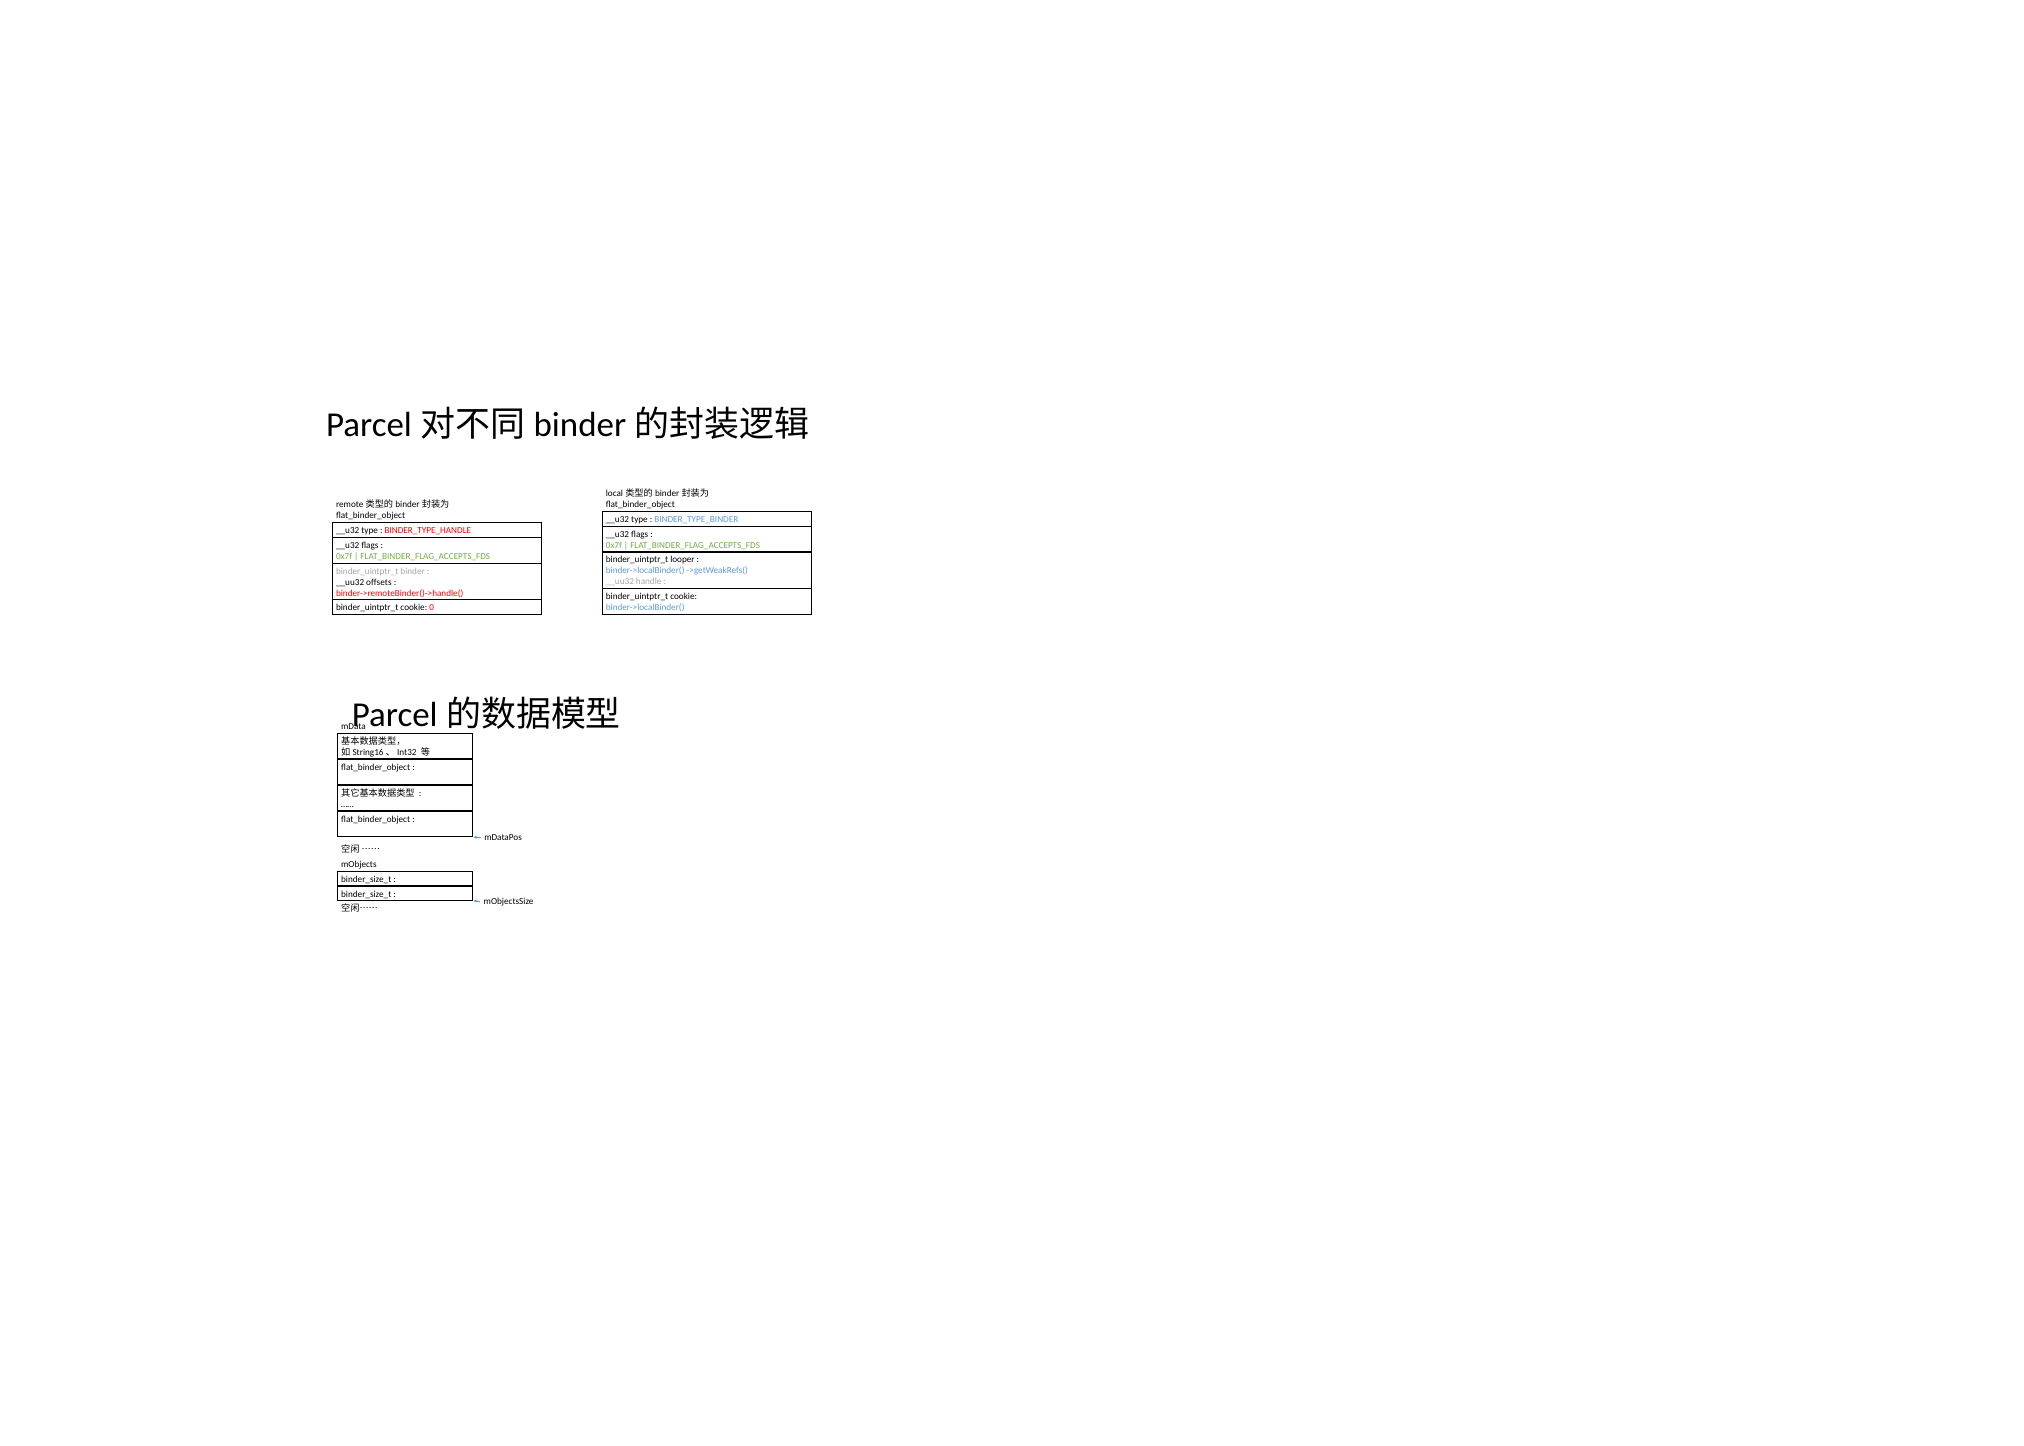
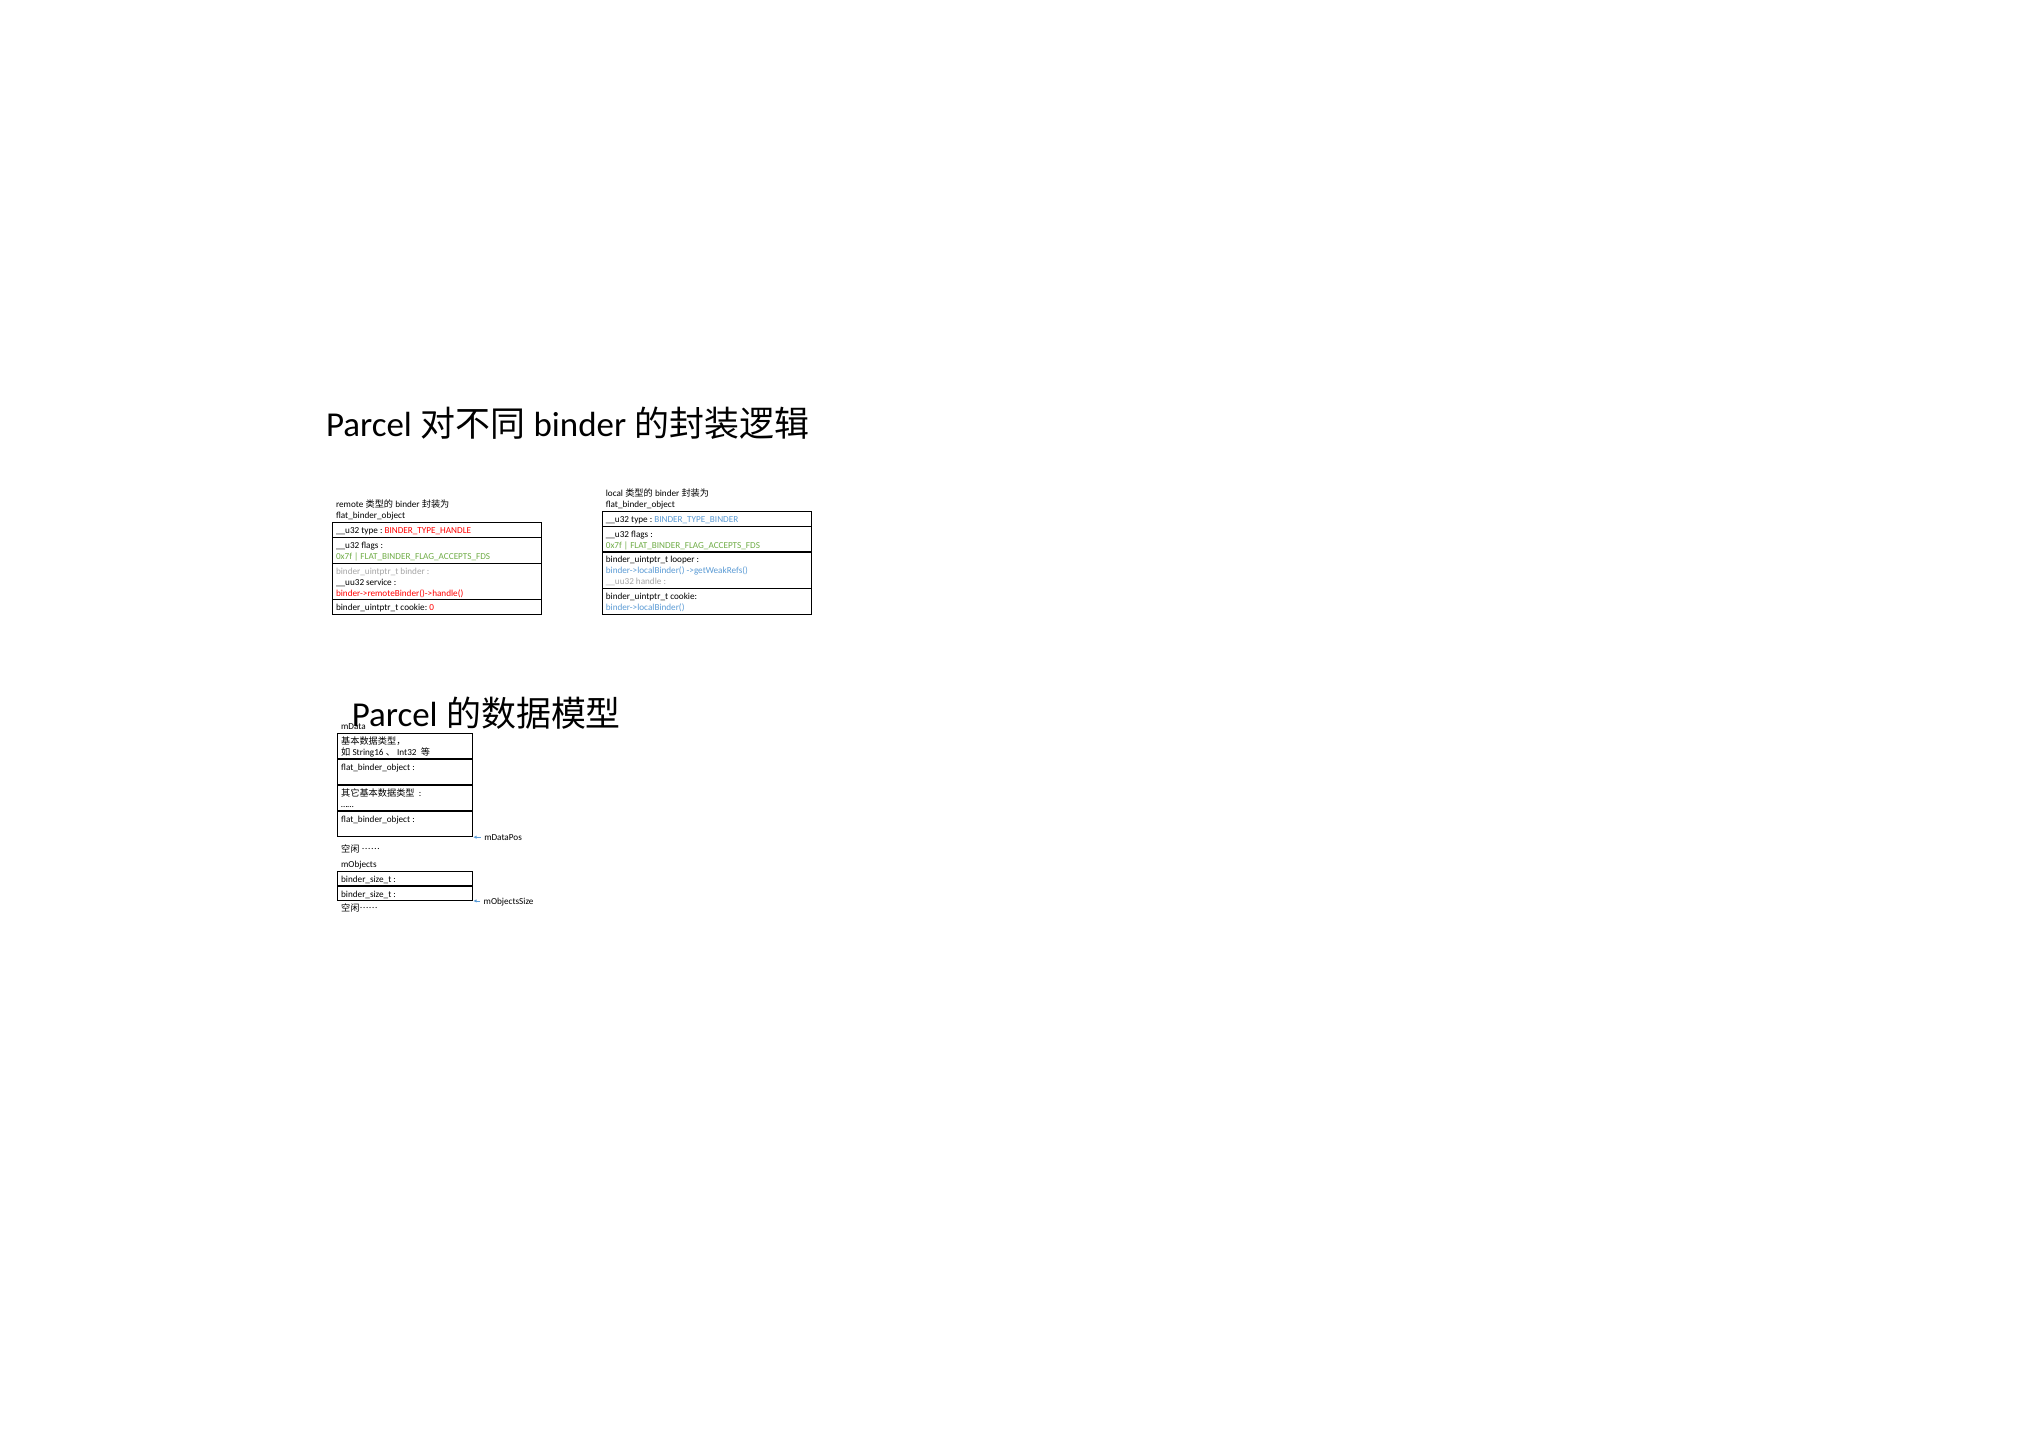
offsets: offsets -> service
